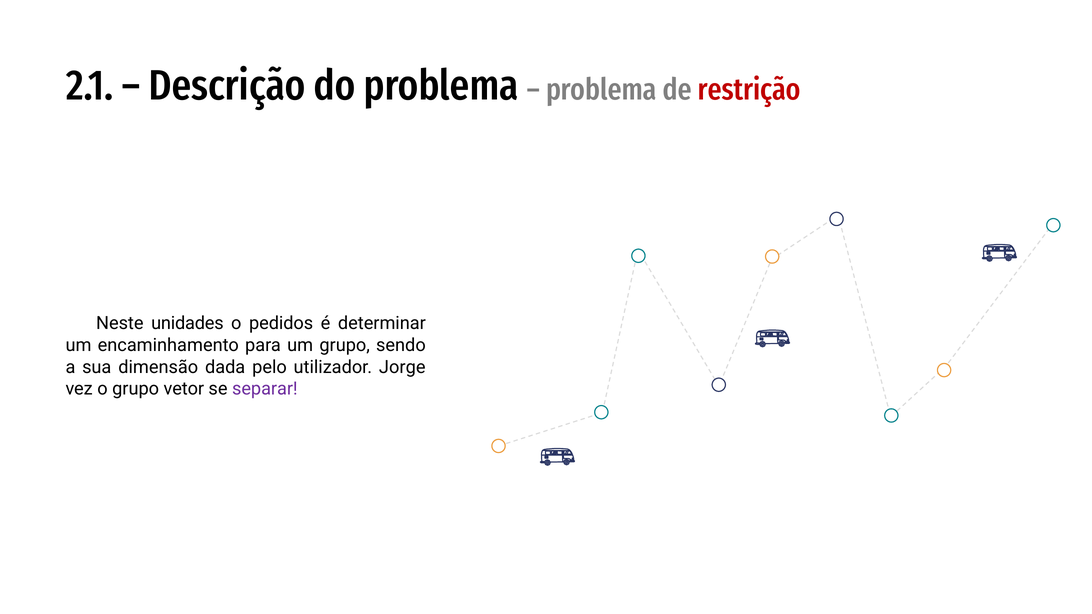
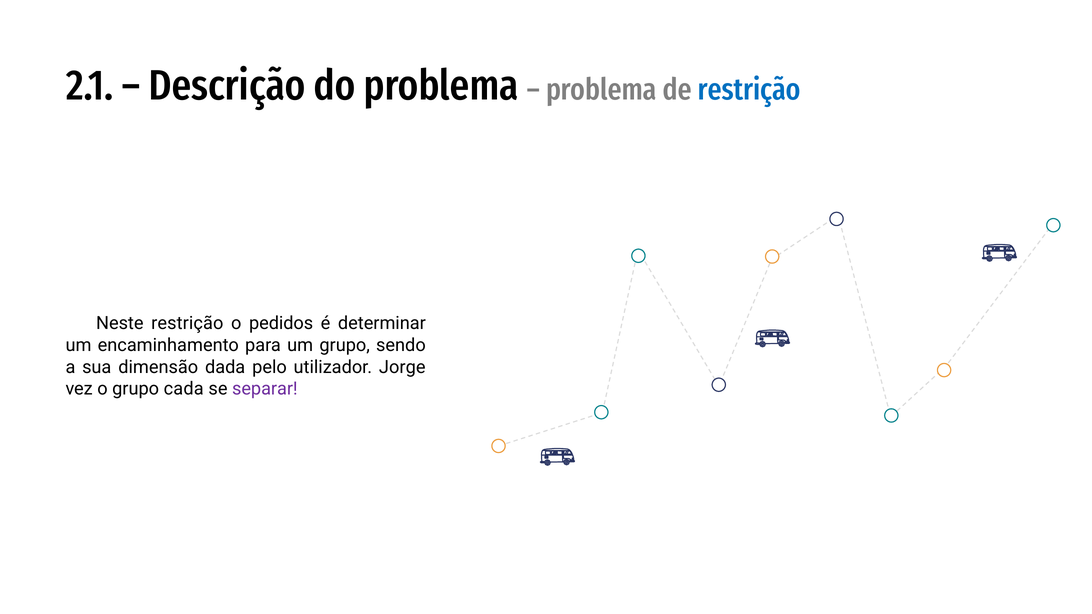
restrição at (749, 90) colour: red -> blue
Neste unidades: unidades -> restrição
vetor: vetor -> cada
